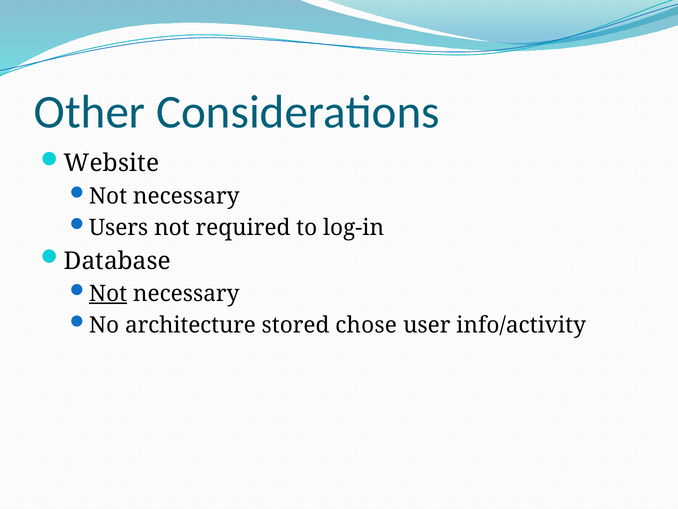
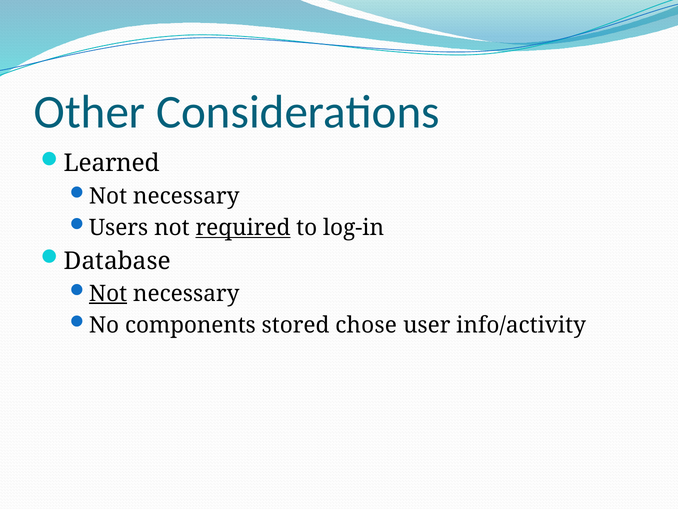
Website: Website -> Learned
required underline: none -> present
architecture: architecture -> components
